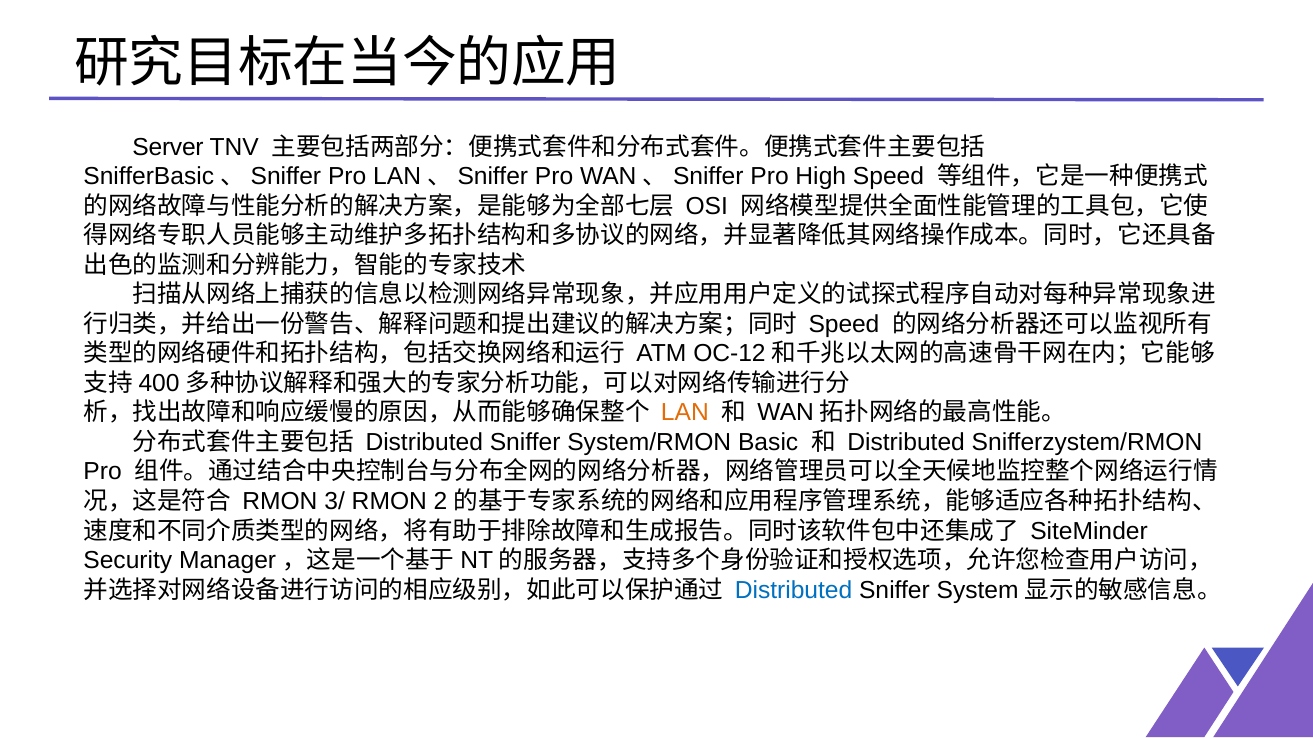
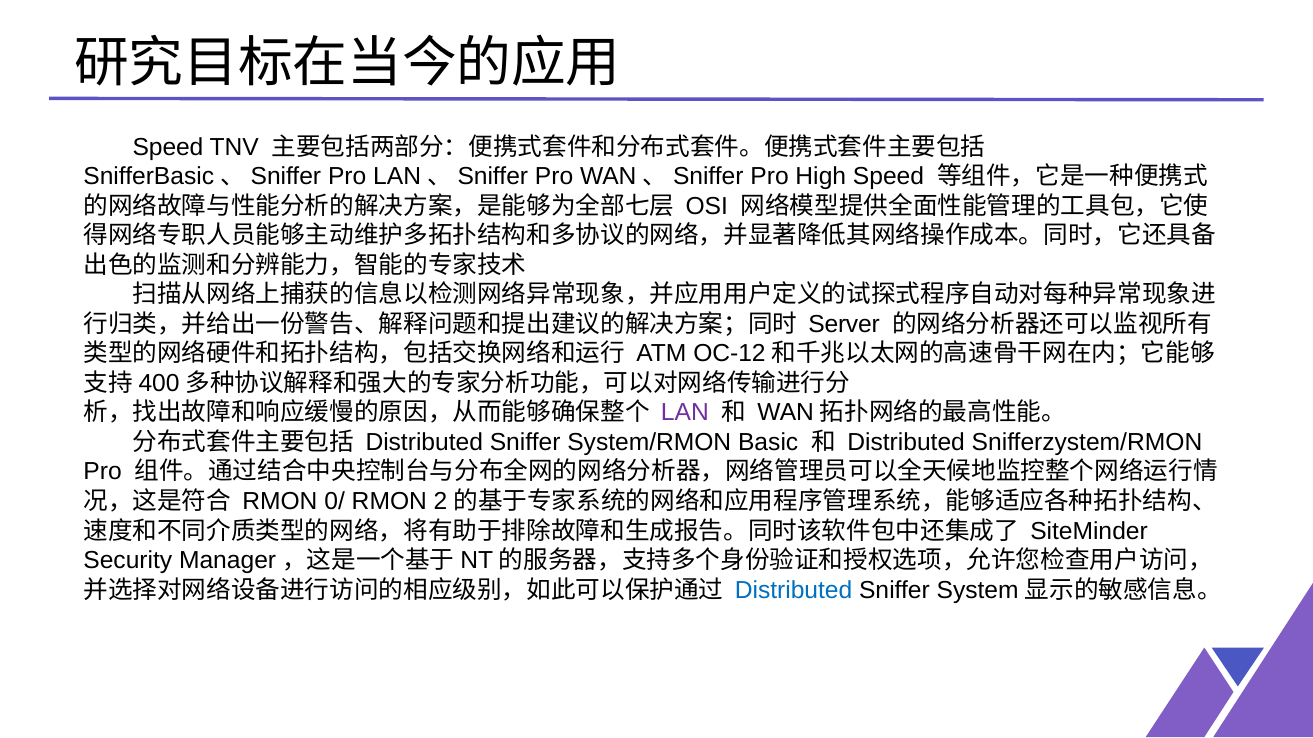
Server at (168, 147): Server -> Speed
Speed at (844, 325): Speed -> Server
LAN colour: orange -> purple
3/: 3/ -> 0/
